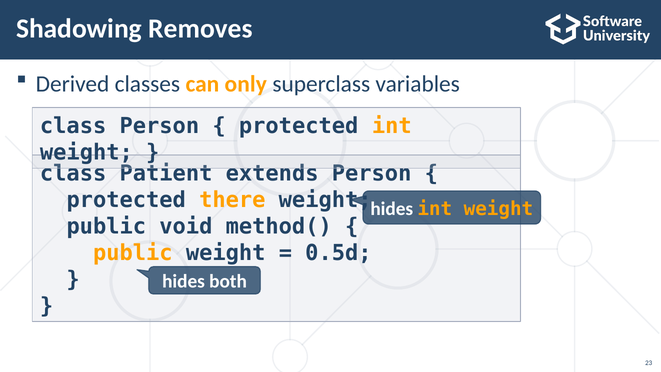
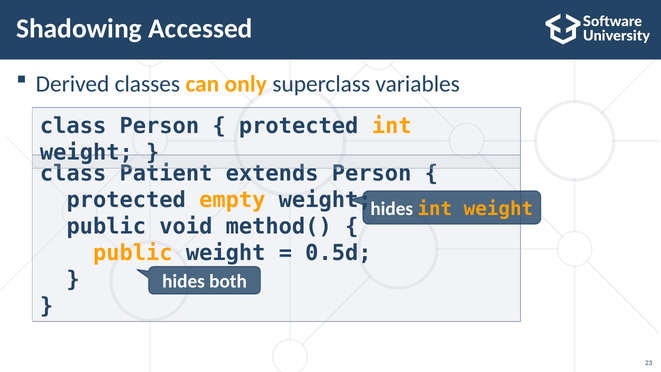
Removes: Removes -> Accessed
there: there -> empty
